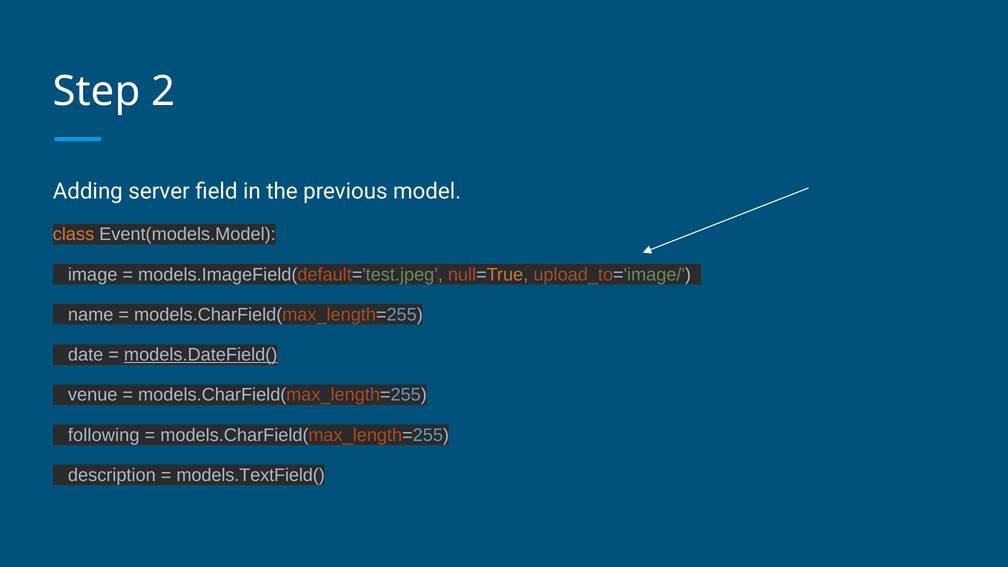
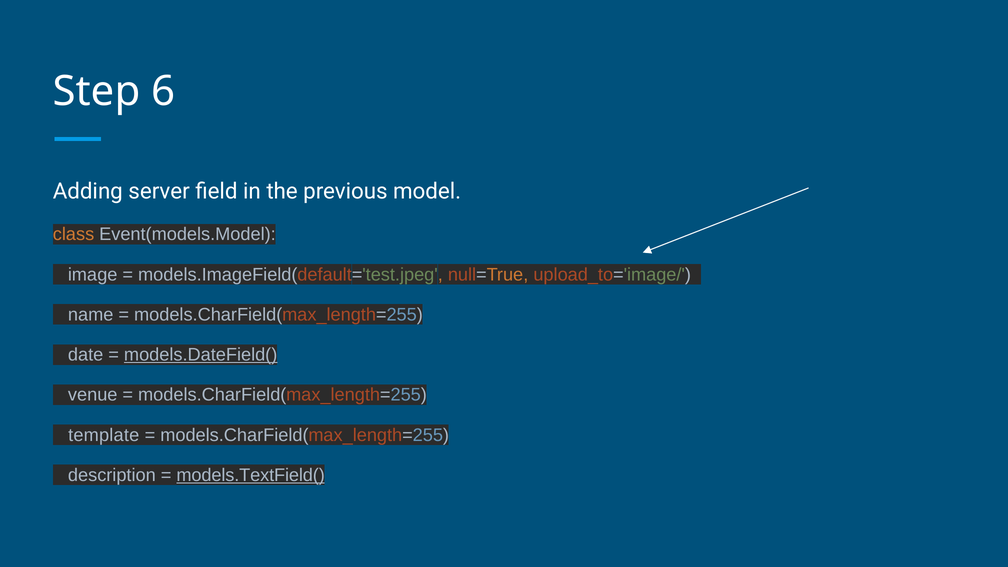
2: 2 -> 6
following: following -> template
models.TextField( underline: none -> present
